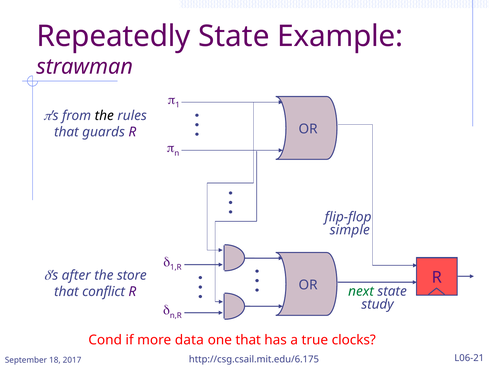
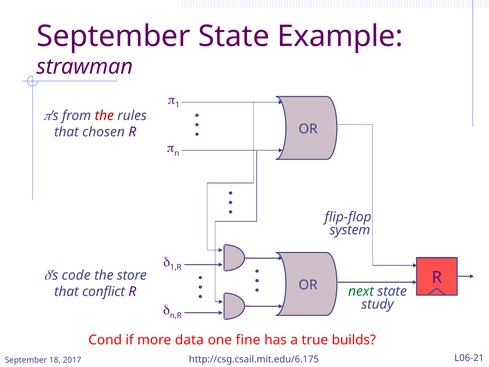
Repeatedly at (113, 36): Repeatedly -> September
the at (104, 116) colour: black -> red
guards: guards -> chosen
simple: simple -> system
after: after -> code
one that: that -> fine
clocks: clocks -> builds
